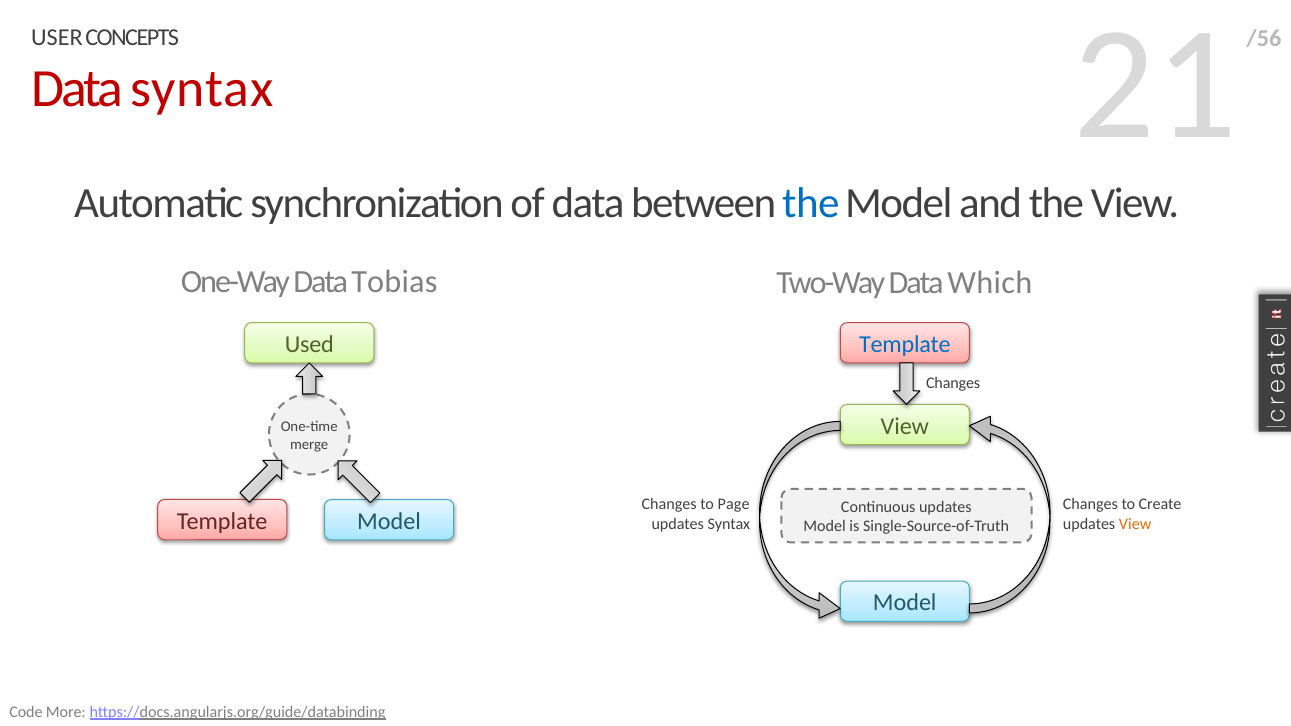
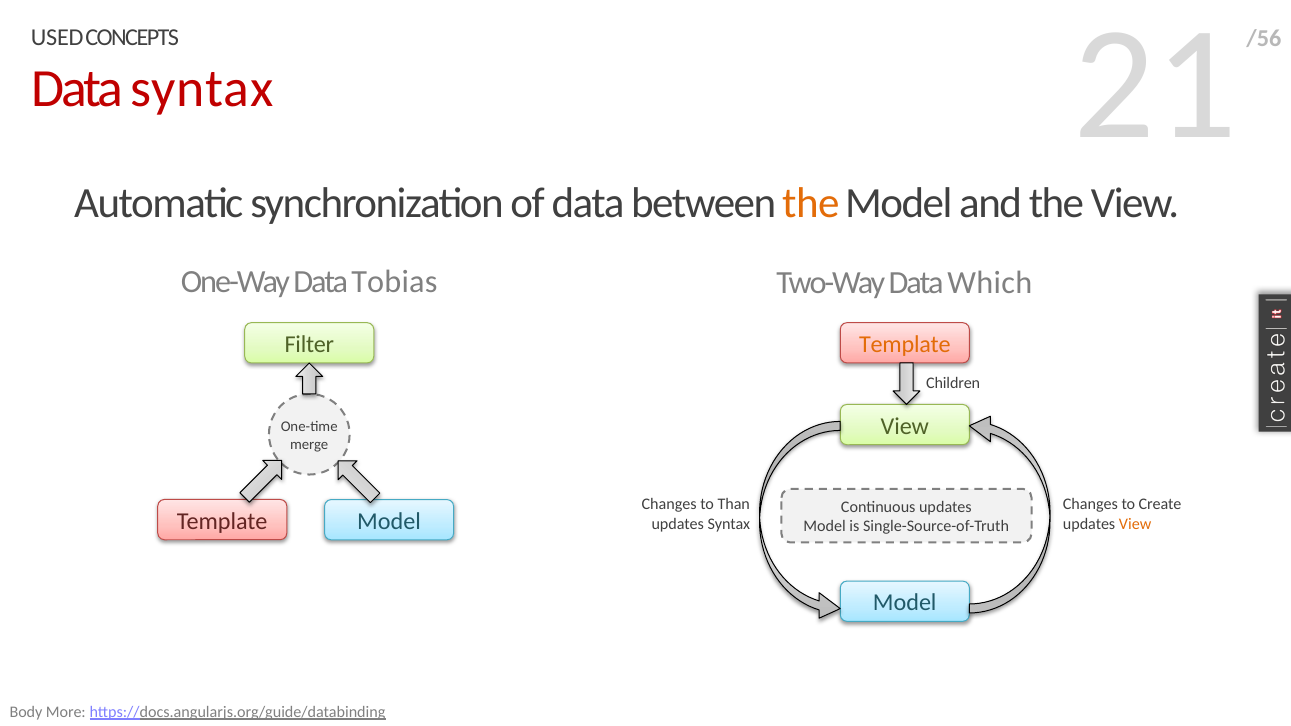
USER: USER -> USED
the at (811, 203) colour: blue -> orange
Used: Used -> Filter
Template at (905, 345) colour: blue -> orange
Changes at (953, 383): Changes -> Children
Page: Page -> Than
Code: Code -> Body
